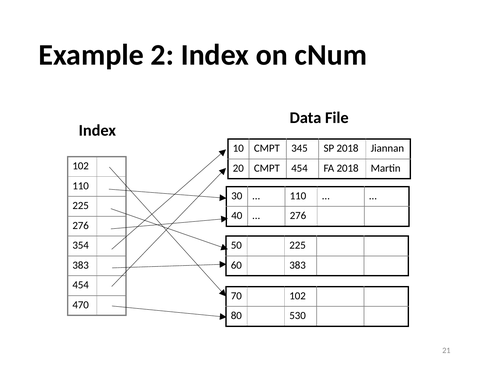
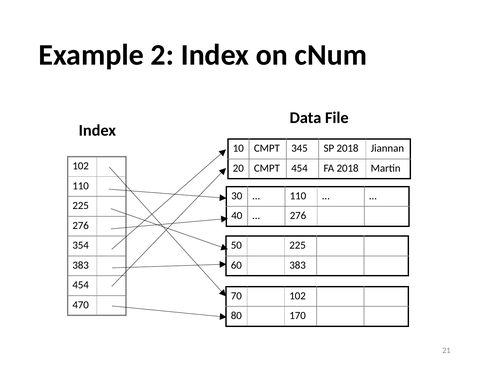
530: 530 -> 170
